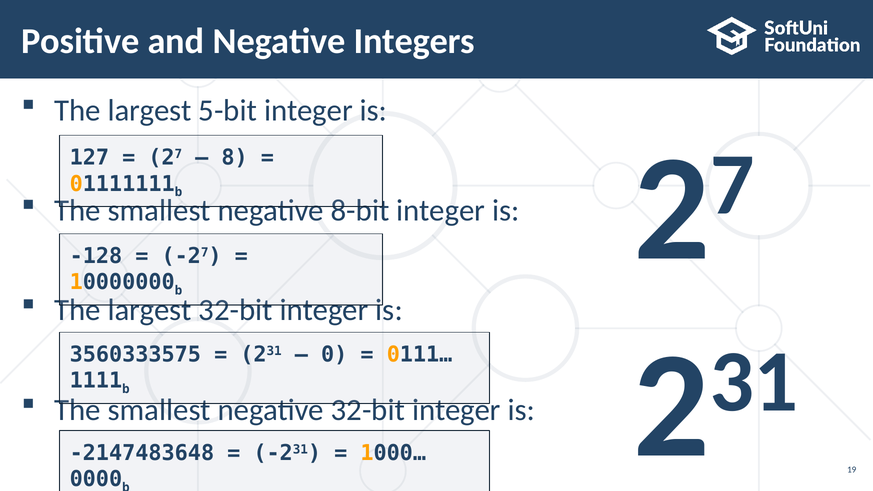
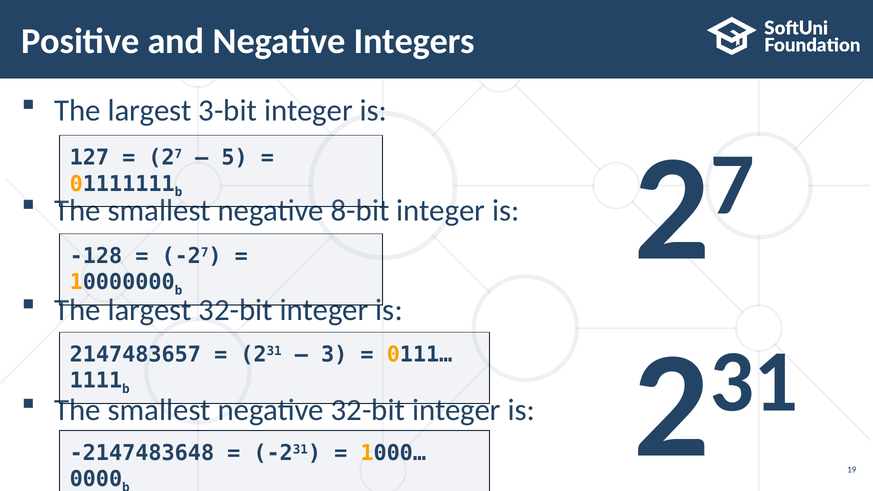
5-bit: 5-bit -> 3-bit
8: 8 -> 5
3560333575: 3560333575 -> 2147483657
0: 0 -> 3
